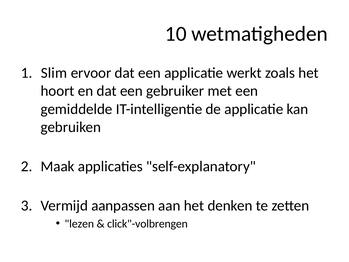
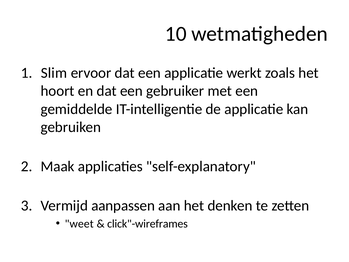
lezen: lezen -> weet
click"-volbrengen: click"-volbrengen -> click"-wireframes
